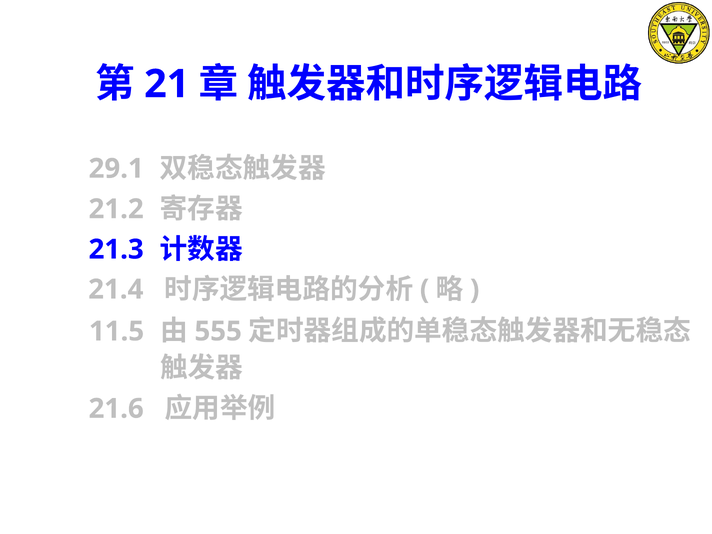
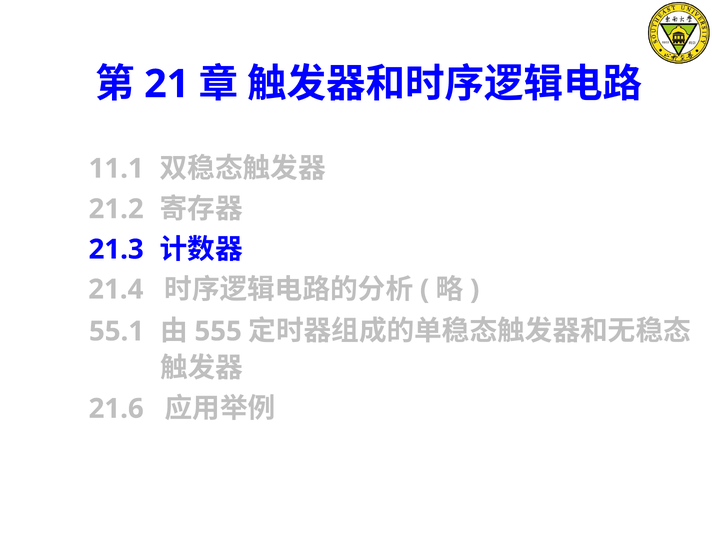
29.1: 29.1 -> 11.1
11.5: 11.5 -> 55.1
